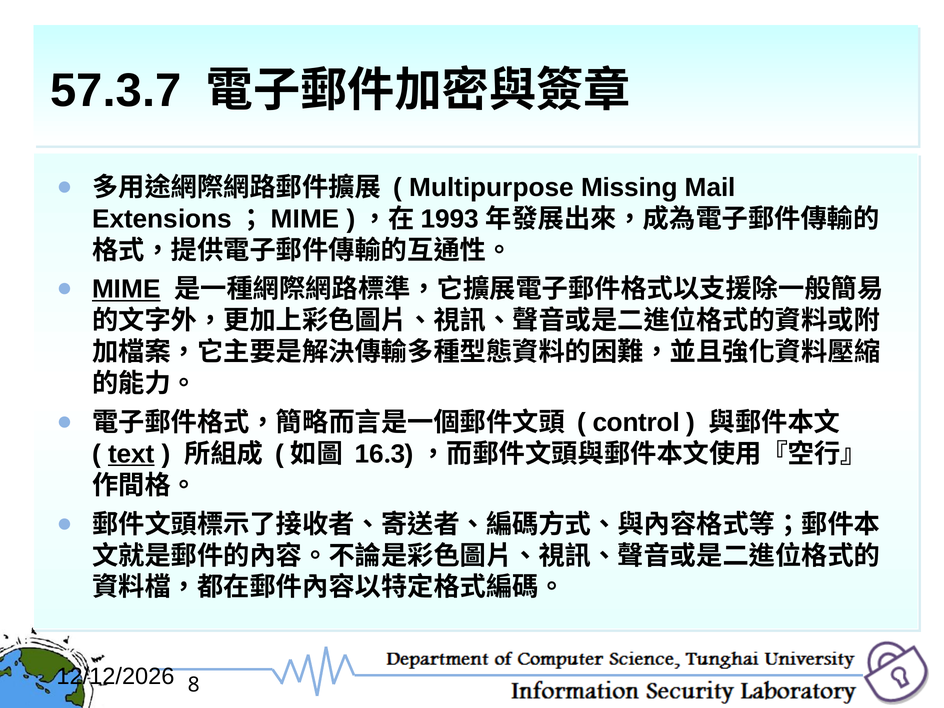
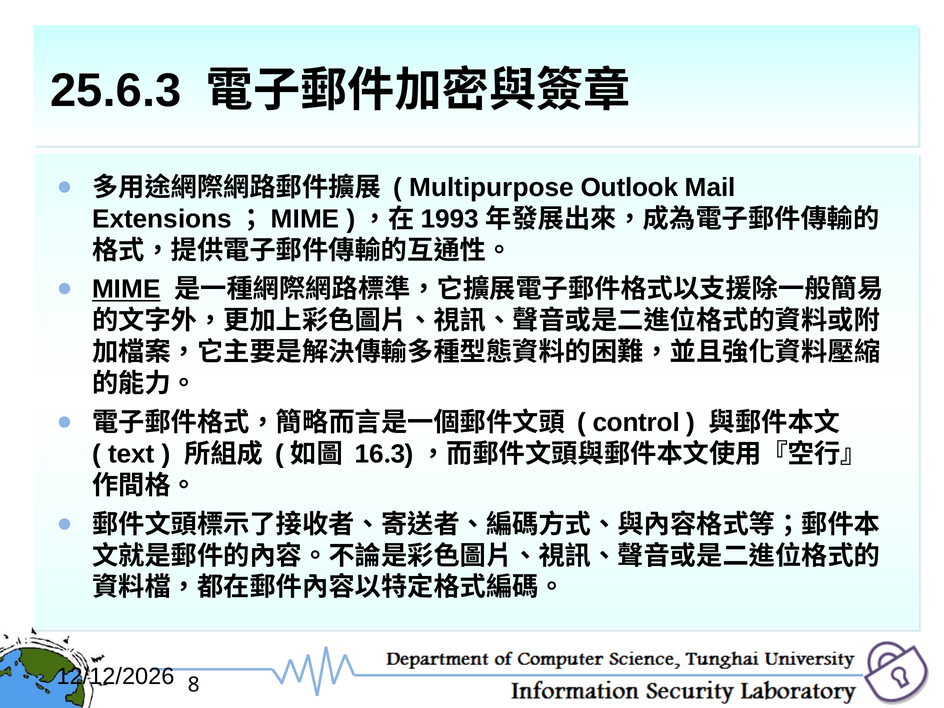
57.3.7: 57.3.7 -> 25.6.3
Missing: Missing -> Outlook
text underline: present -> none
